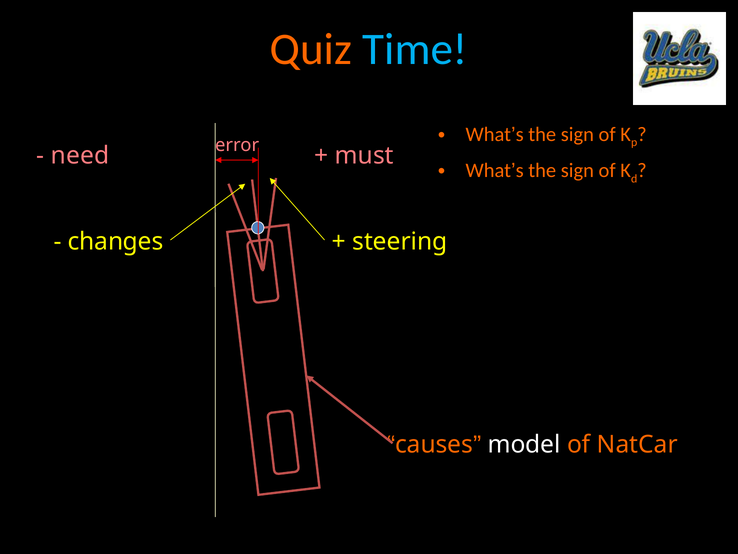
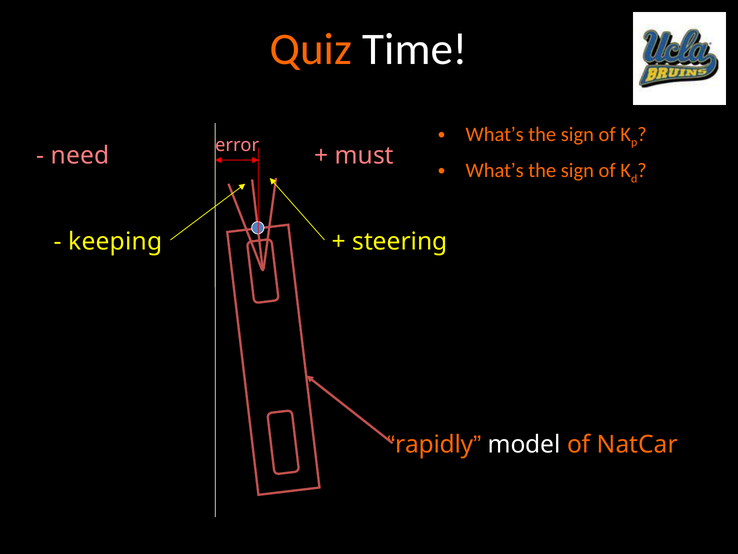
Time colour: light blue -> white
changes: changes -> keeping
causes: causes -> rapidly
